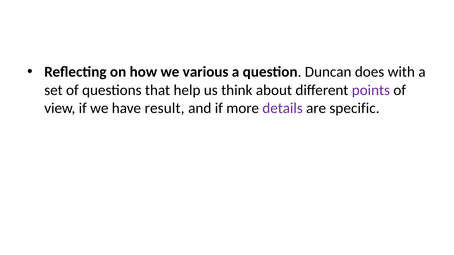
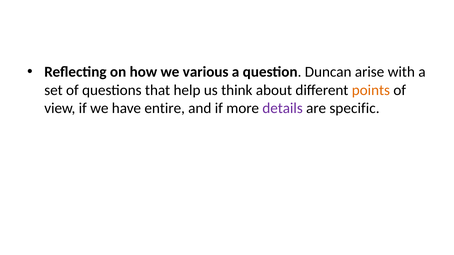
does: does -> arise
points colour: purple -> orange
result: result -> entire
